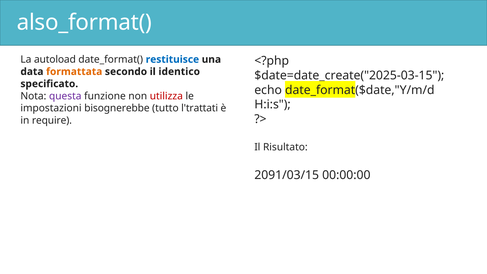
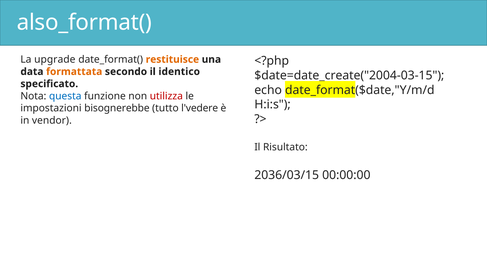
autoload: autoload -> upgrade
restituisce colour: blue -> orange
$date=date_create("2025-03-15: $date=date_create("2025-03-15 -> $date=date_create("2004-03-15
questa colour: purple -> blue
l'trattati: l'trattati -> l'vedere
require: require -> vendor
2091/03/15: 2091/03/15 -> 2036/03/15
